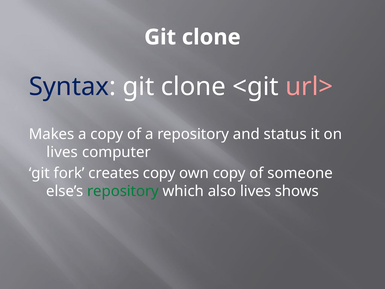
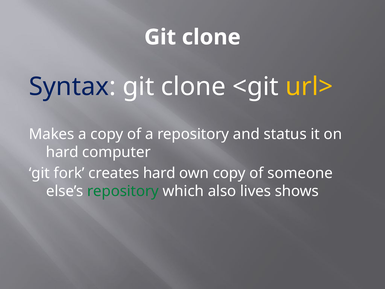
url> colour: pink -> yellow
lives at (62, 152): lives -> hard
creates copy: copy -> hard
